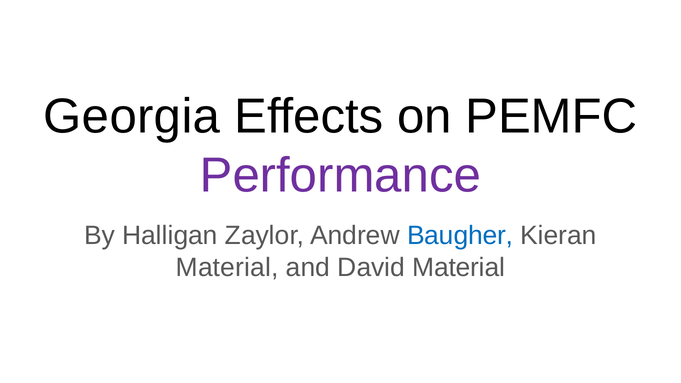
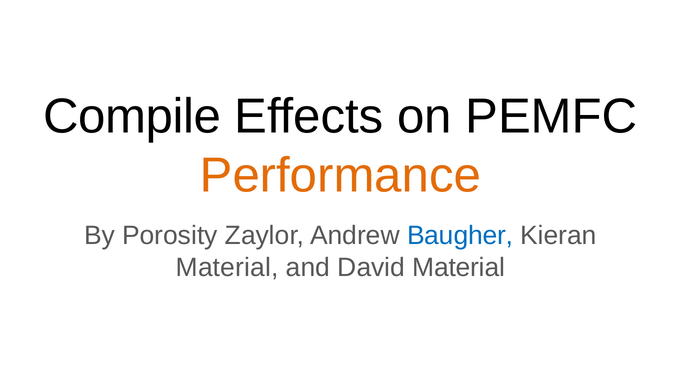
Georgia: Georgia -> Compile
Performance colour: purple -> orange
Halligan: Halligan -> Porosity
